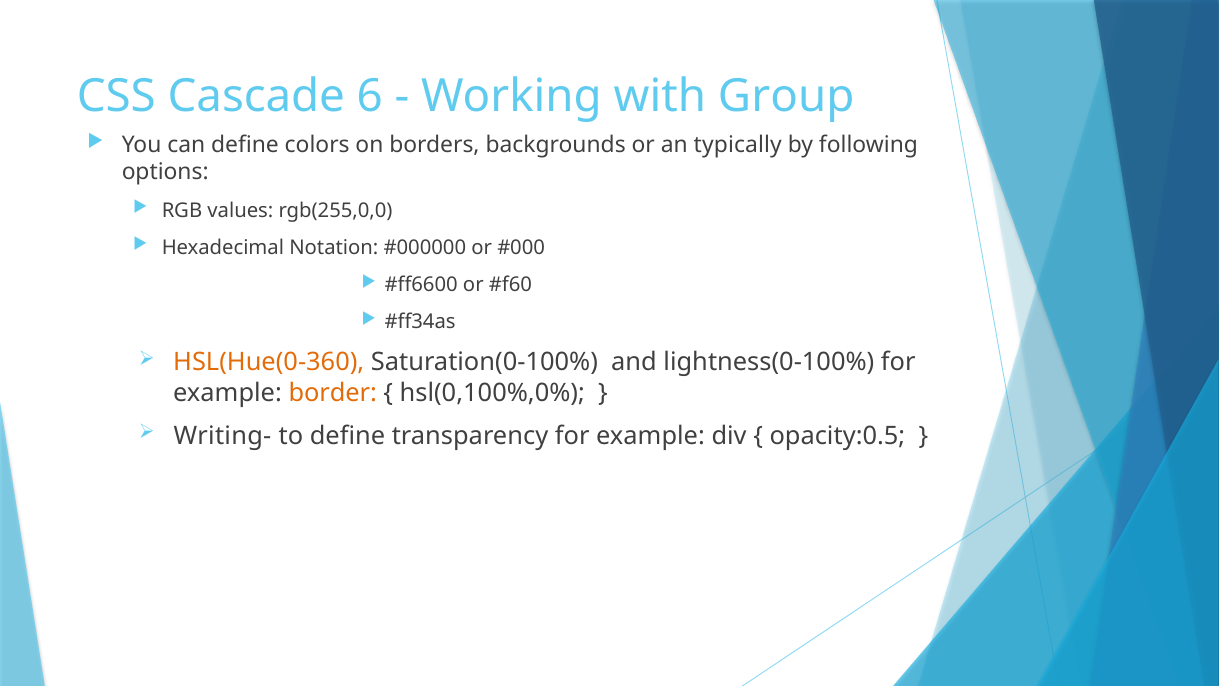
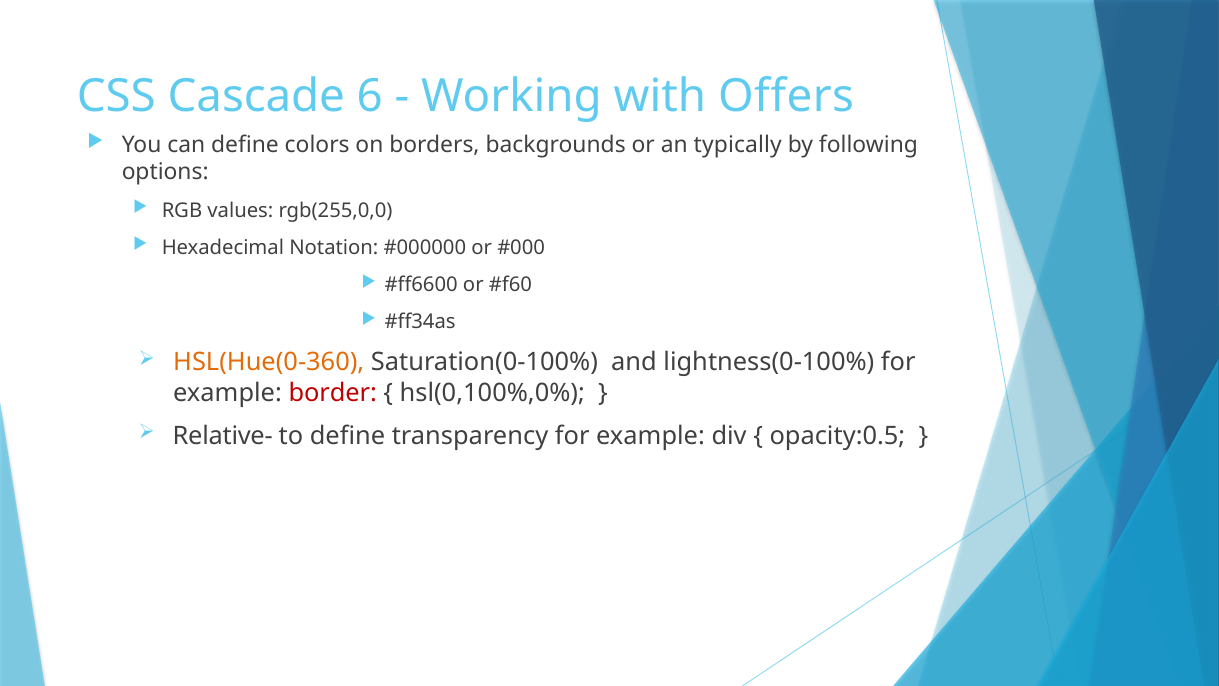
Group: Group -> Offers
border colour: orange -> red
Writing-: Writing- -> Relative-
